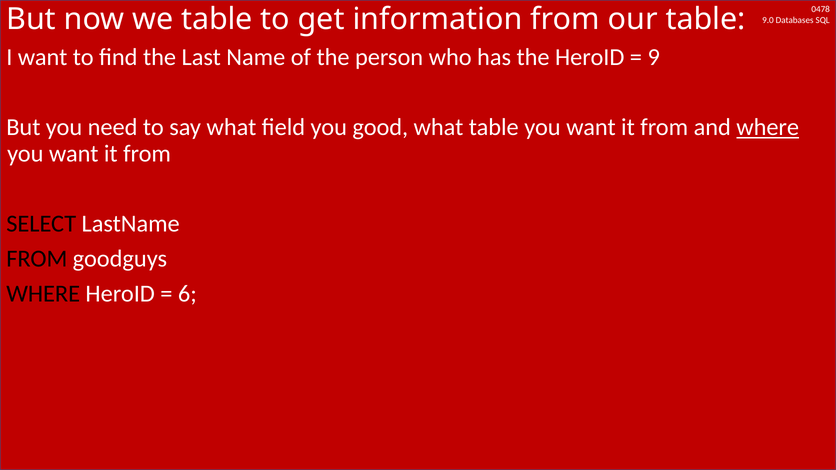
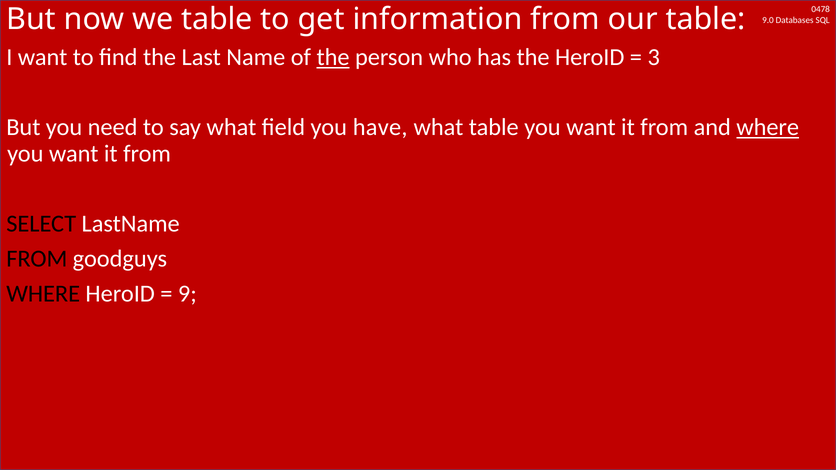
the at (333, 57) underline: none -> present
9: 9 -> 3
good: good -> have
6: 6 -> 9
